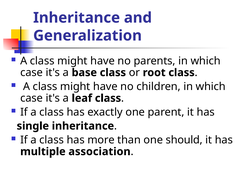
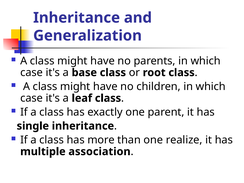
should: should -> realize
